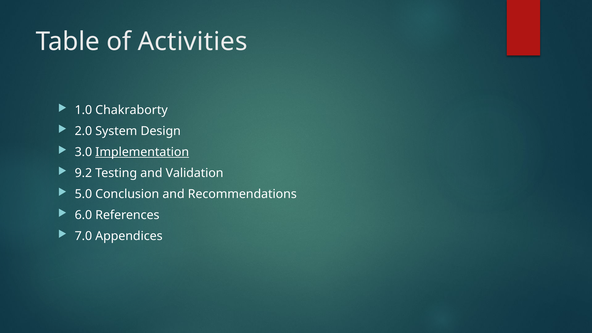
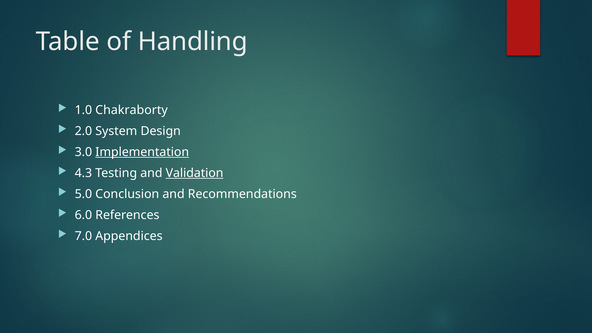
Activities: Activities -> Handling
9.2: 9.2 -> 4.3
Validation underline: none -> present
